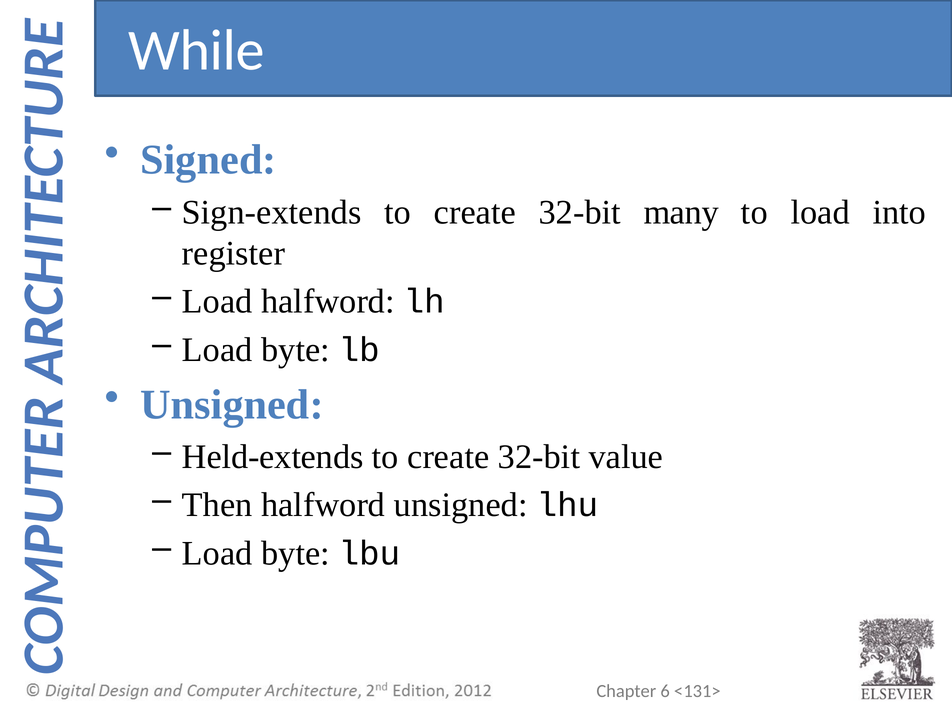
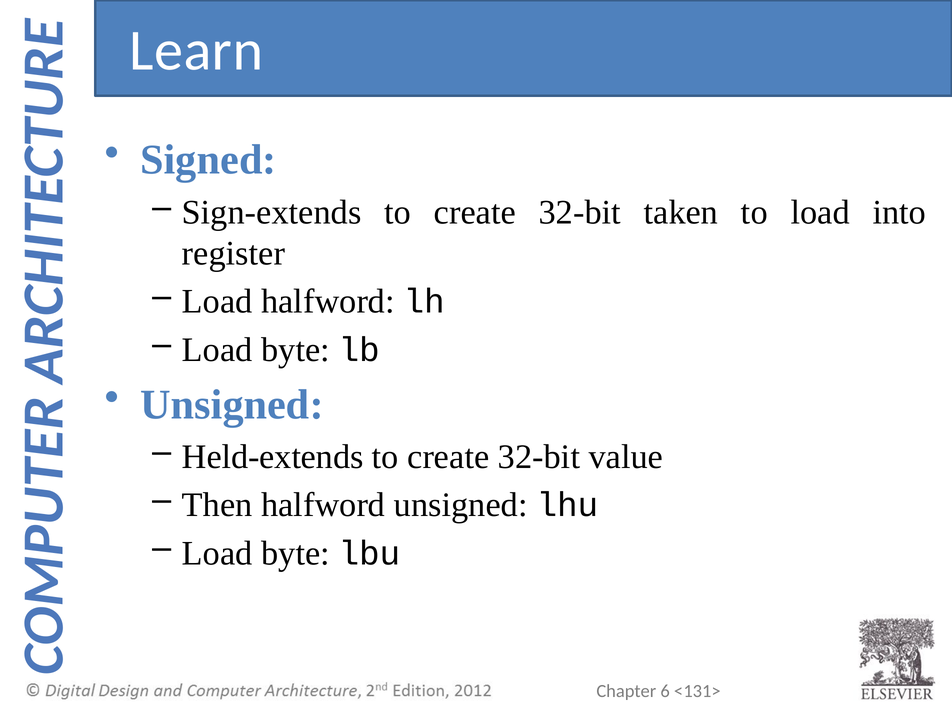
While: While -> Learn
many: many -> taken
